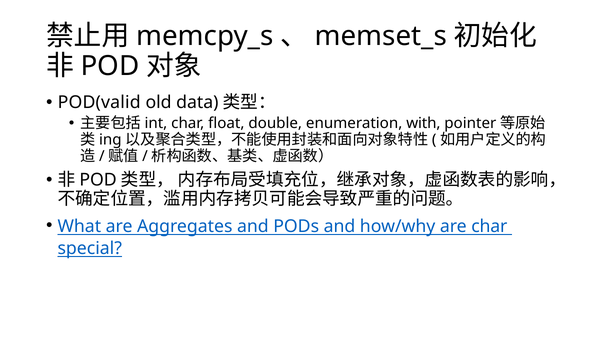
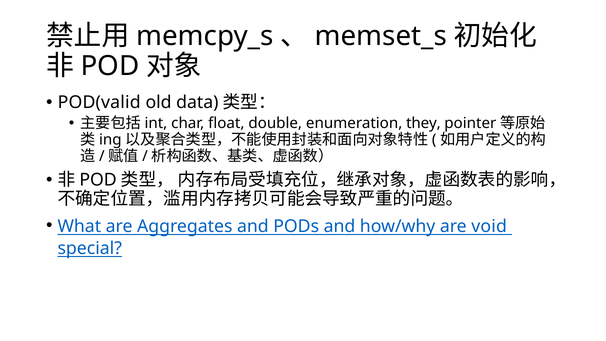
with: with -> they
are char: char -> void
